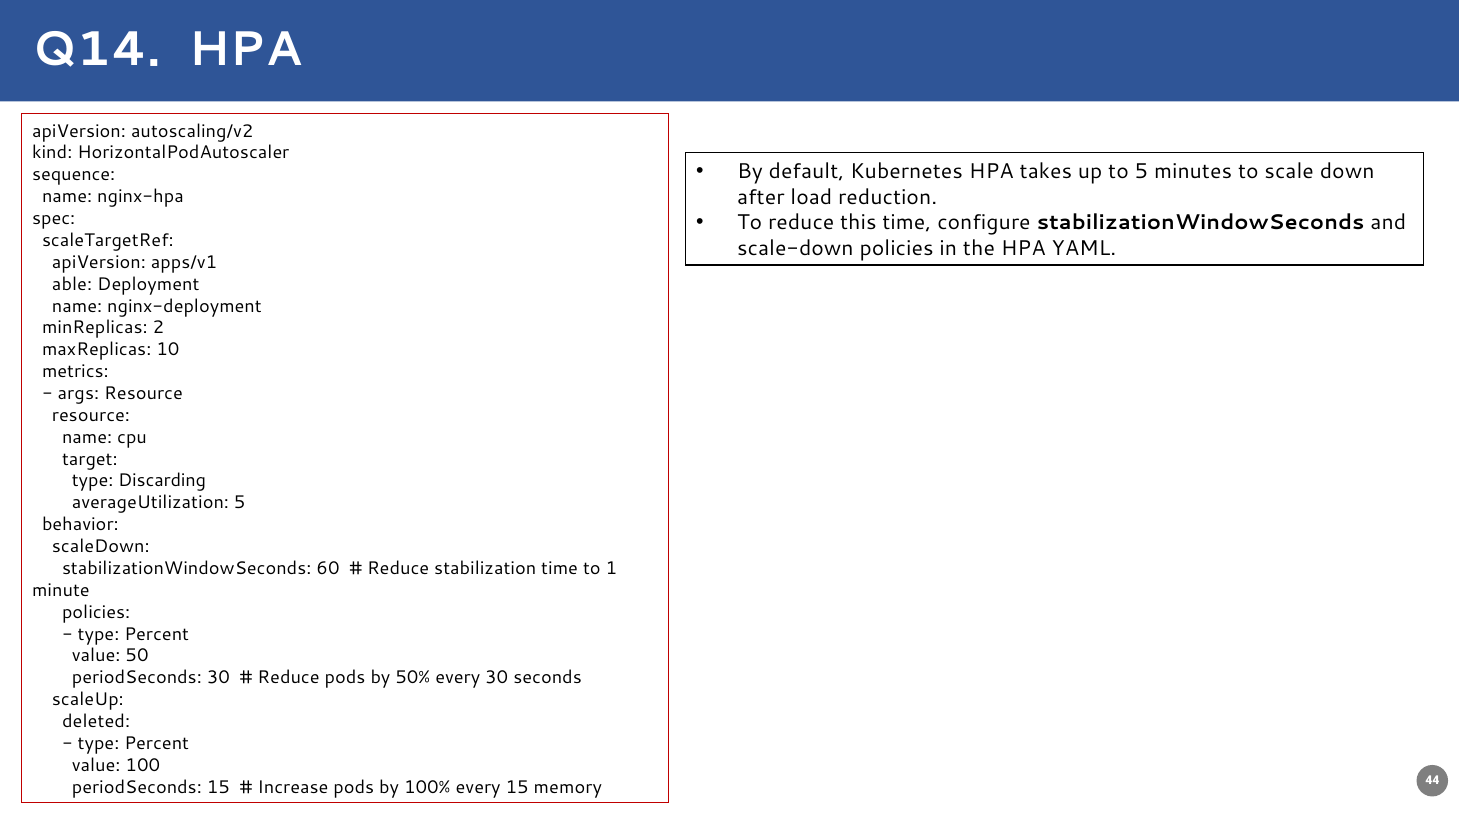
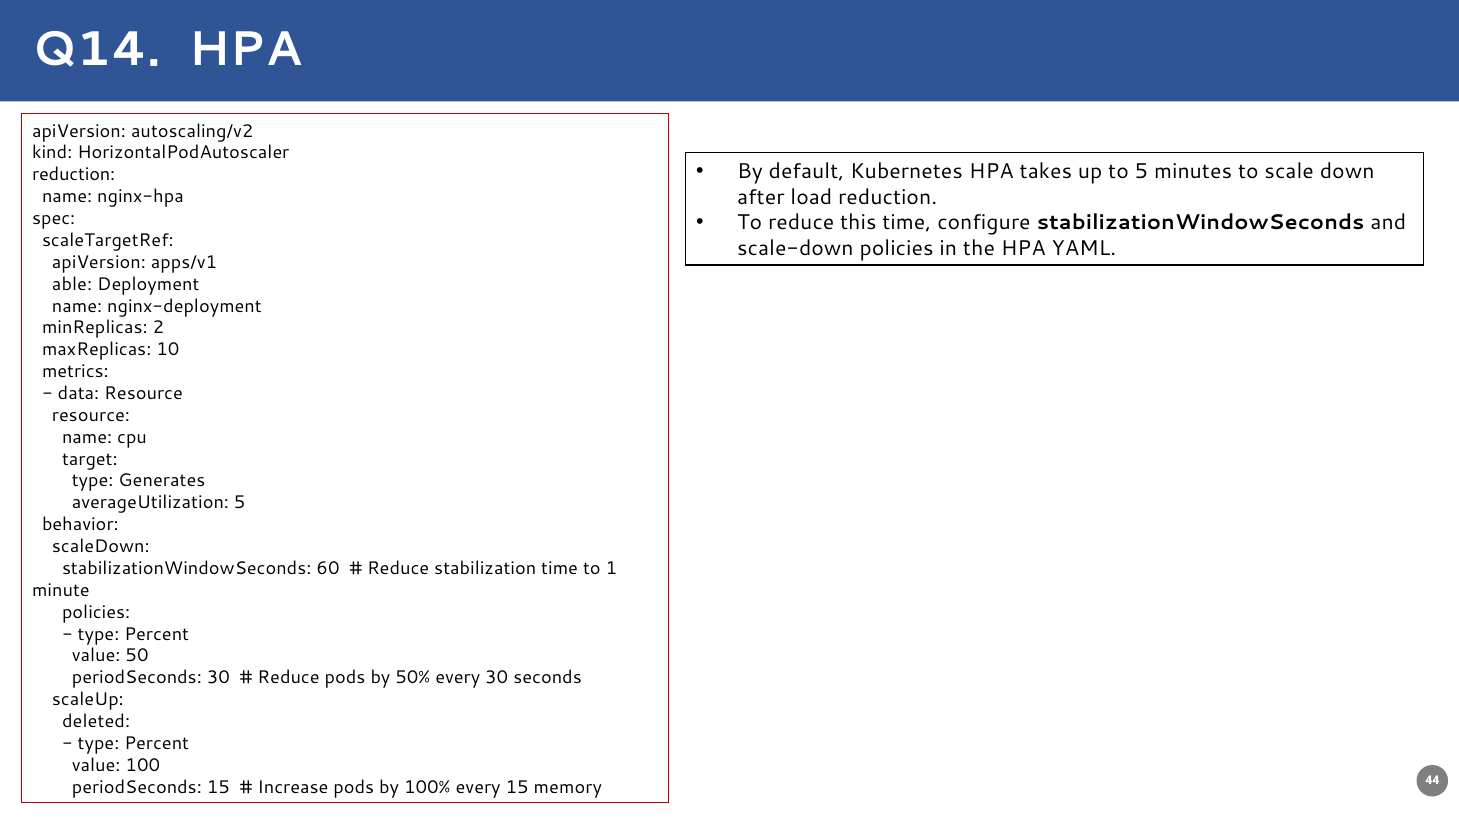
sequence at (74, 175): sequence -> reduction
args: args -> data
Discarding: Discarding -> Generates
